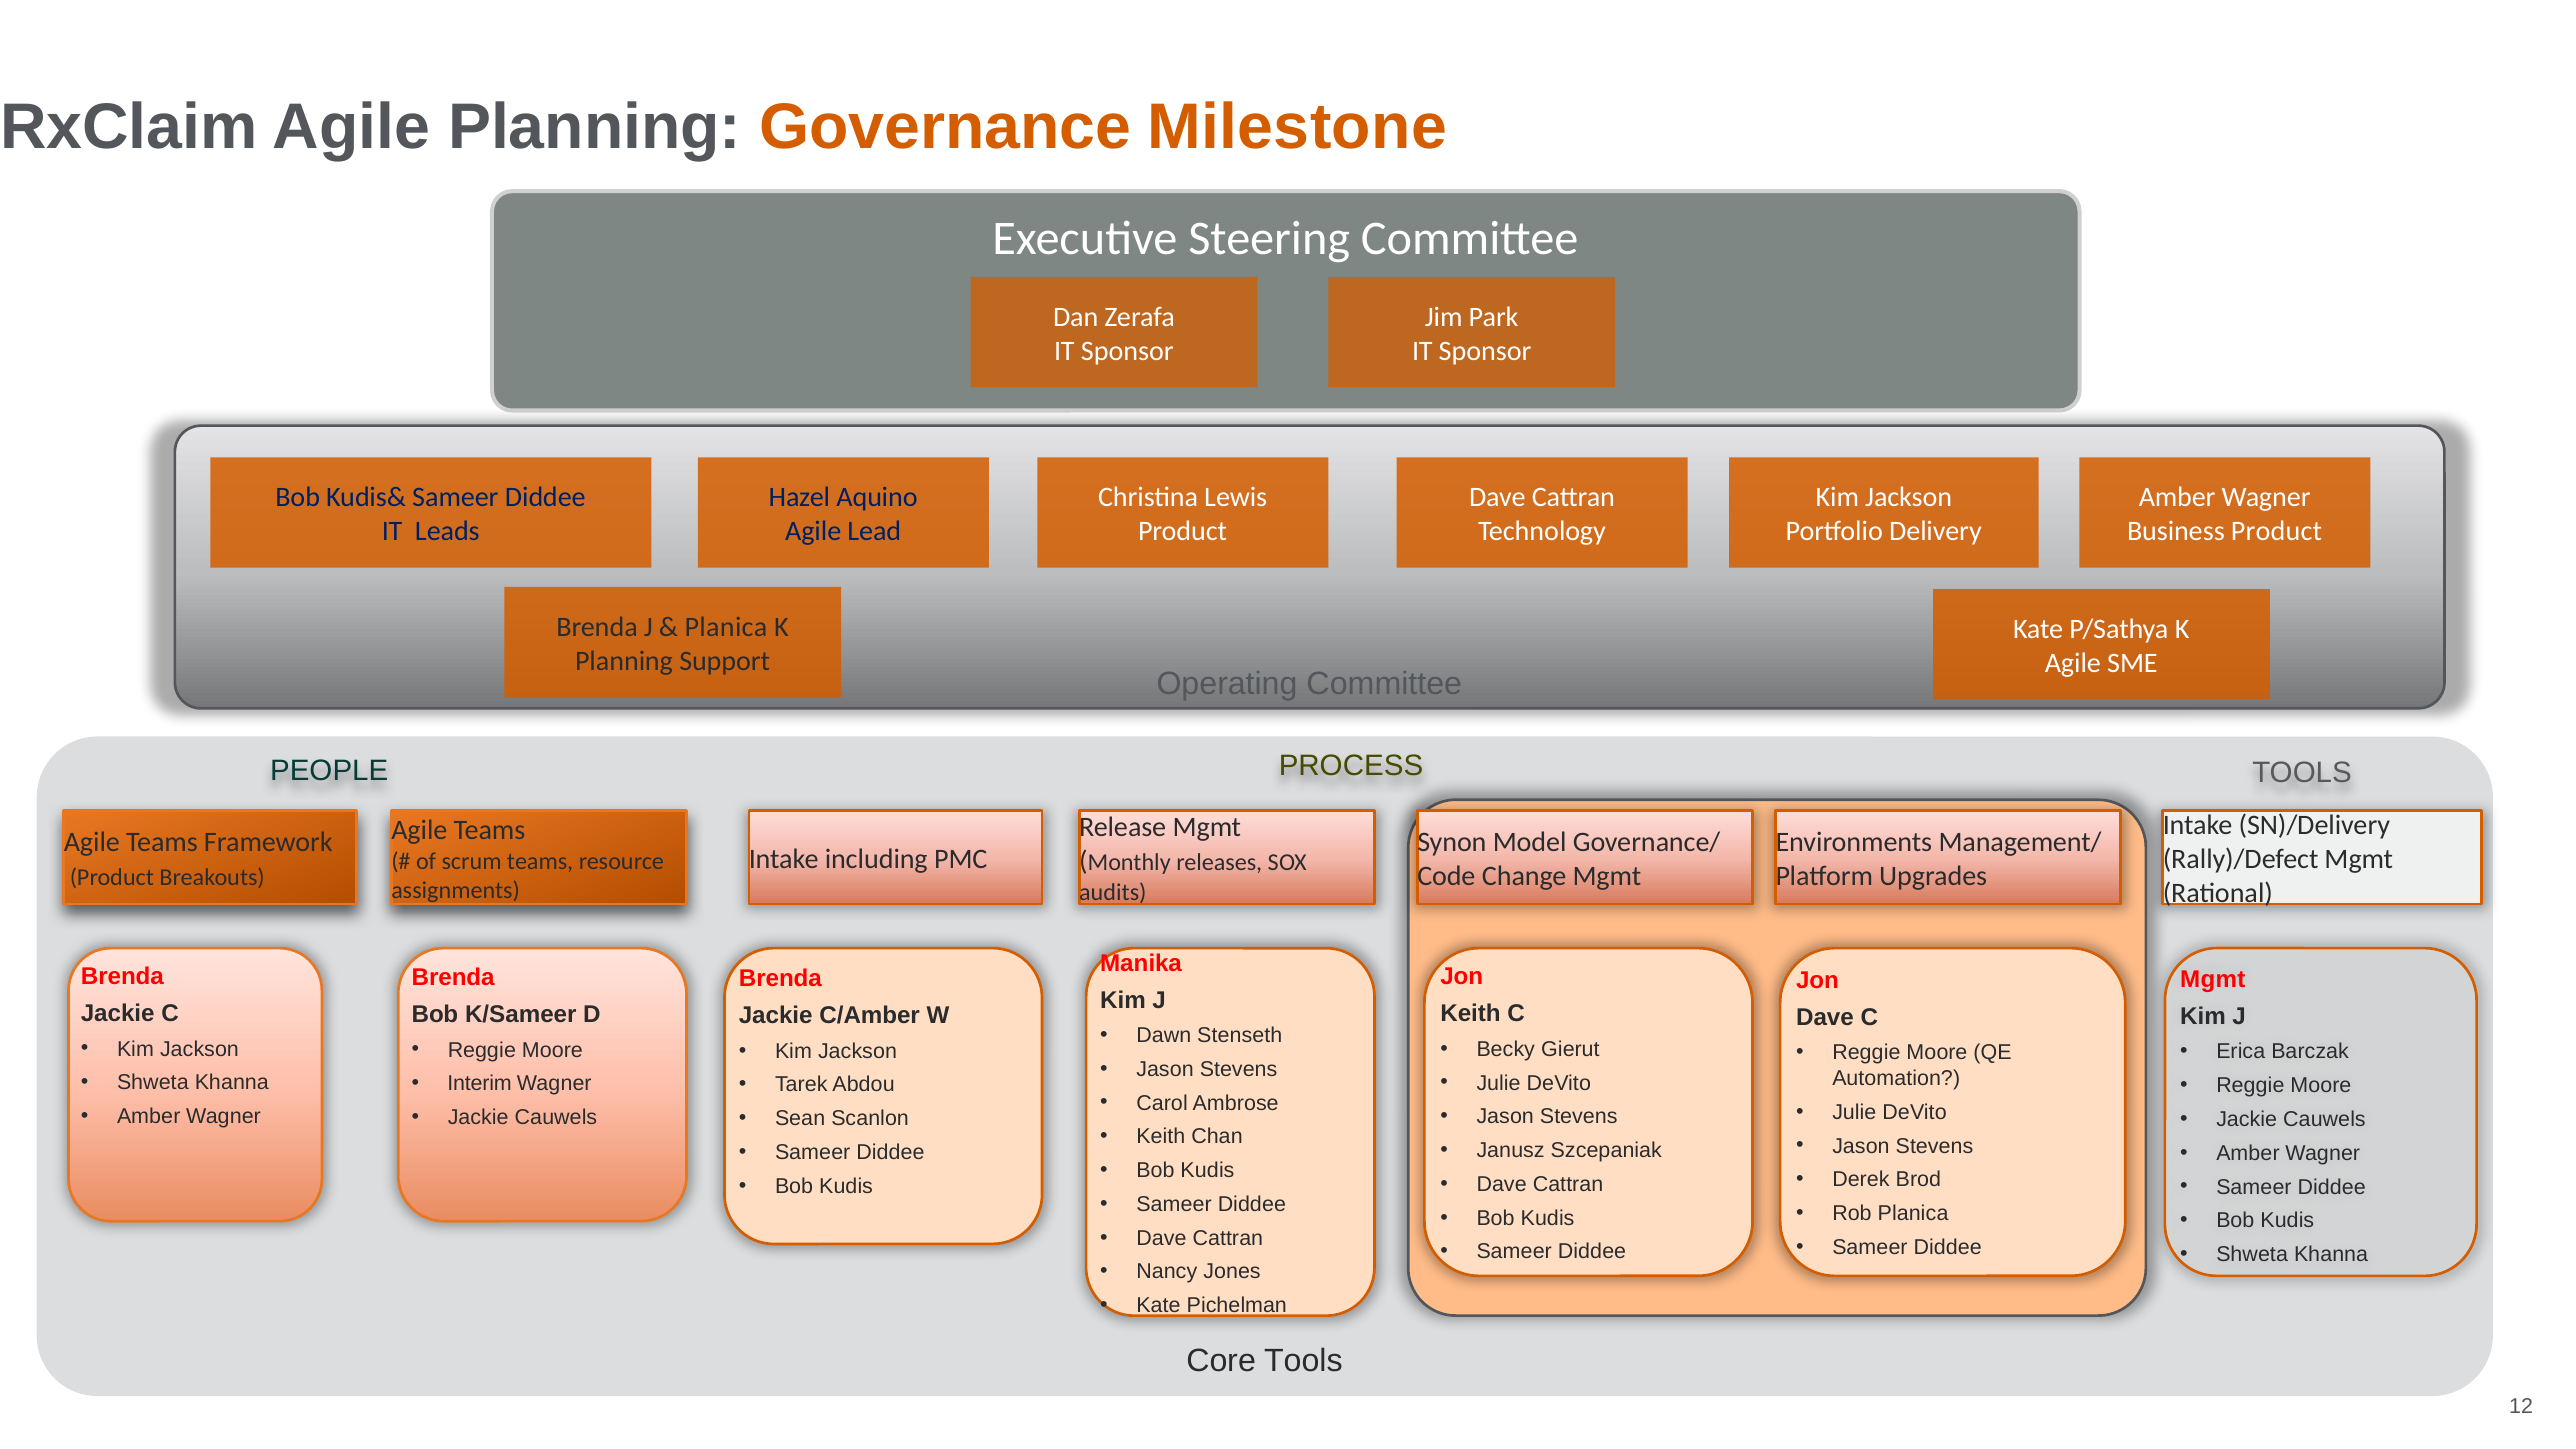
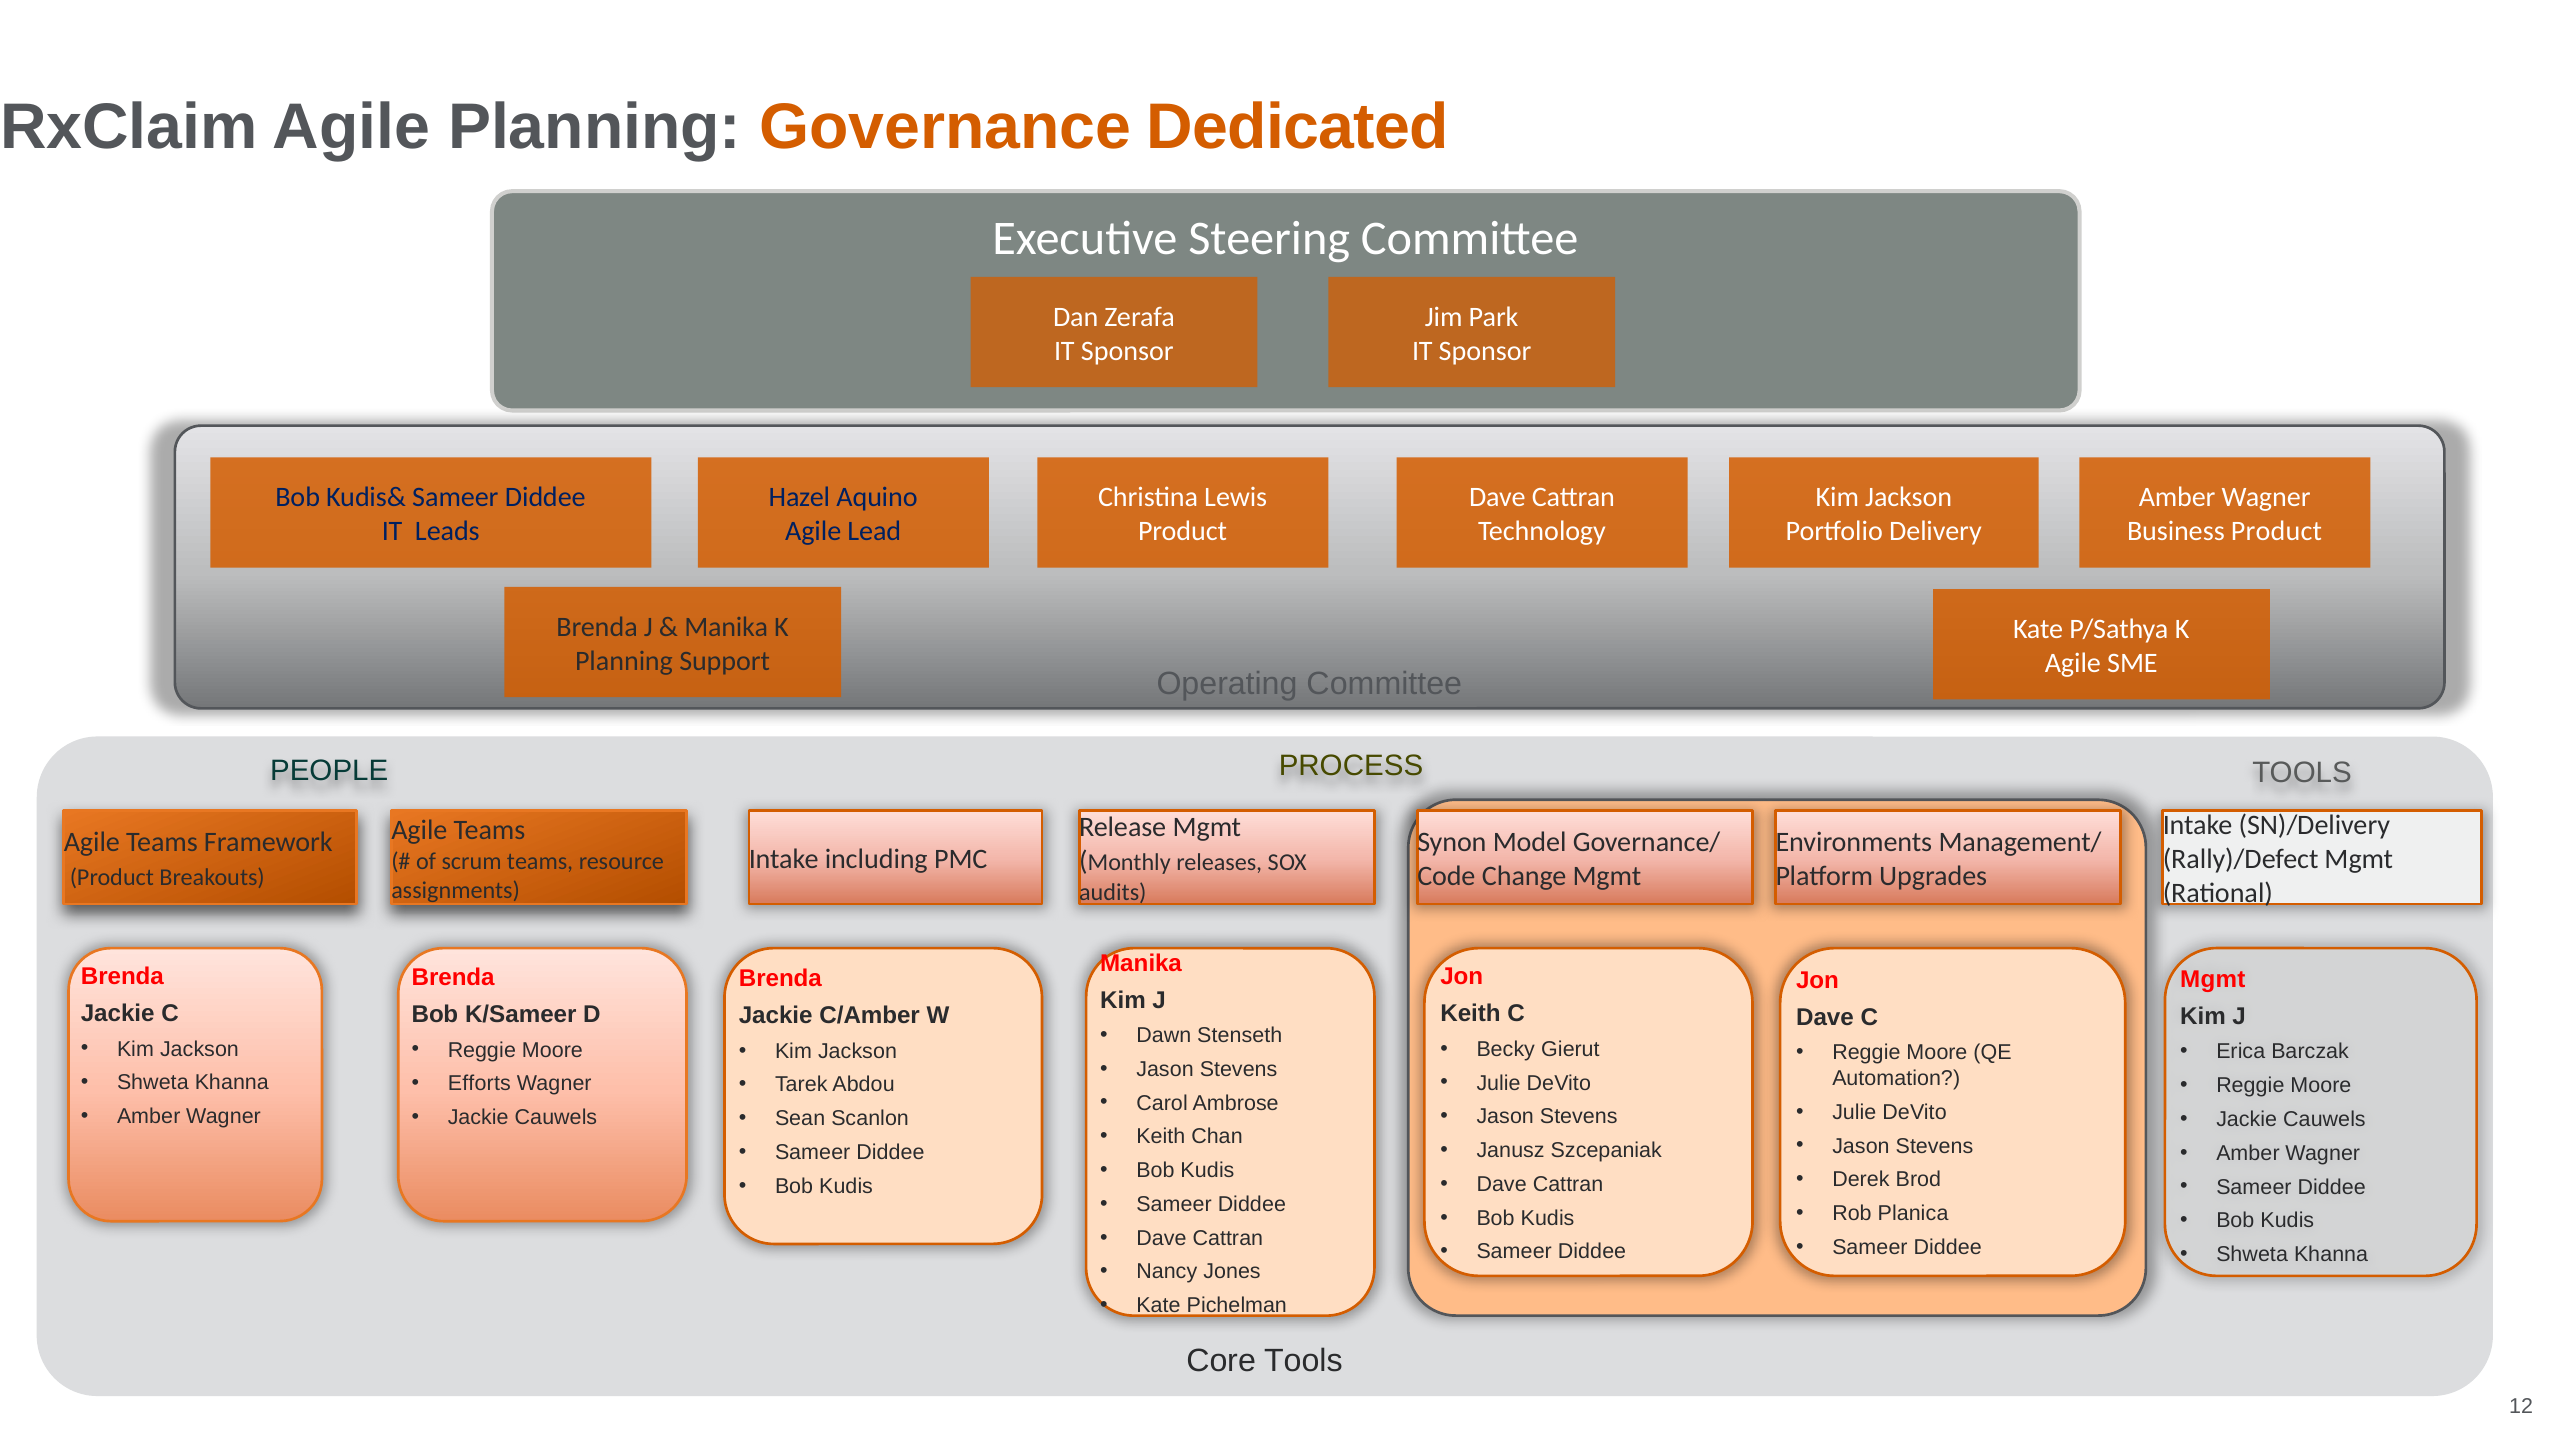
Milestone: Milestone -> Dedicated
Planica at (726, 627): Planica -> Manika
Interim: Interim -> Efforts
